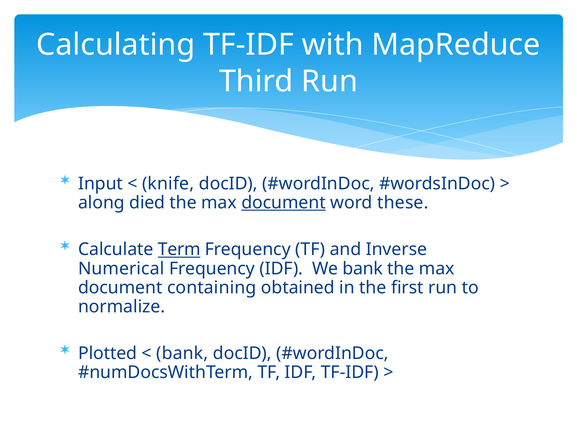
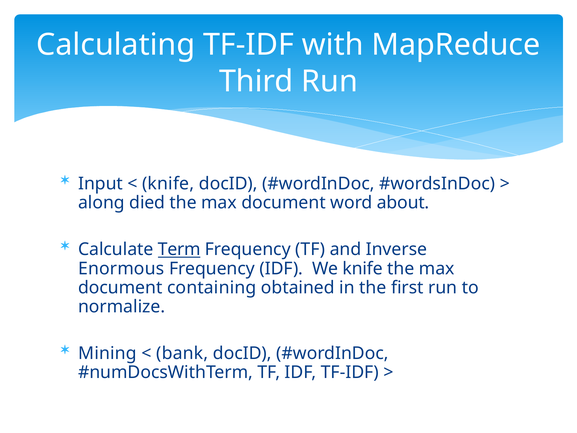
document at (284, 203) underline: present -> none
these: these -> about
Numerical: Numerical -> Enormous
We bank: bank -> knife
Plotted: Plotted -> Mining
